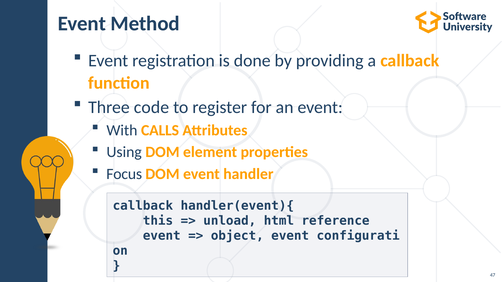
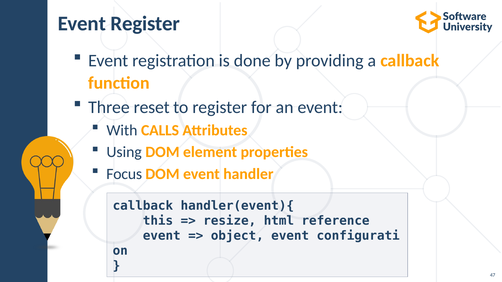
Event Method: Method -> Register
code: code -> reset
unload: unload -> resize
